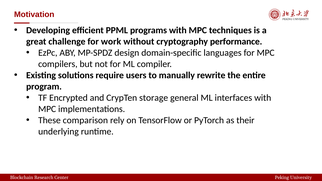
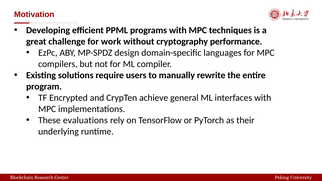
storage: storage -> achieve
comparison: comparison -> evaluations
